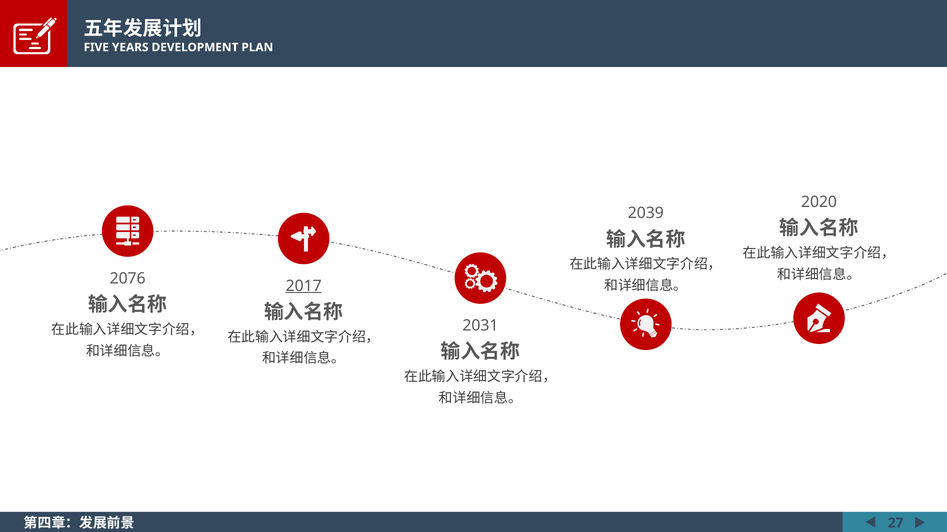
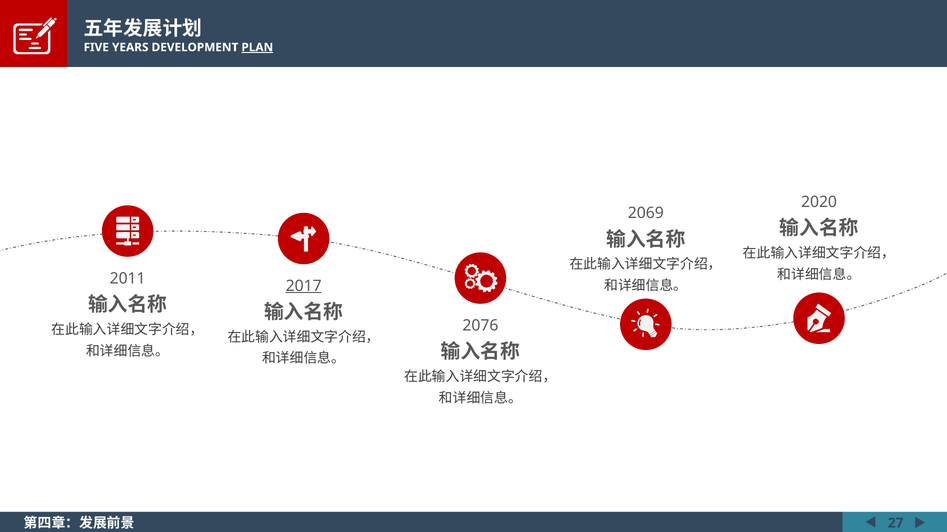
PLAN underline: none -> present
2039: 2039 -> 2069
2076: 2076 -> 2011
2031: 2031 -> 2076
